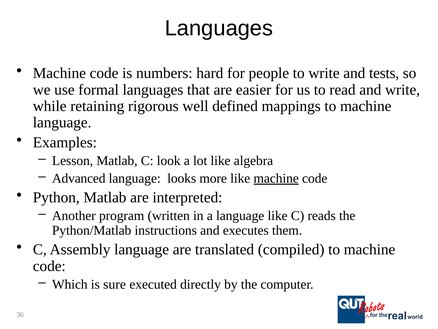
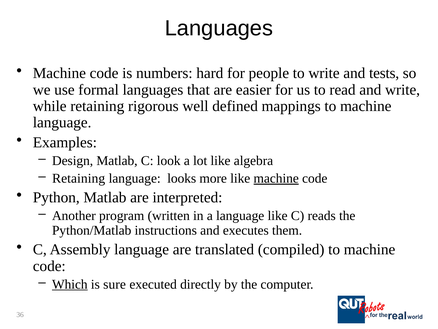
Lesson: Lesson -> Design
Advanced at (79, 178): Advanced -> Retaining
Which underline: none -> present
